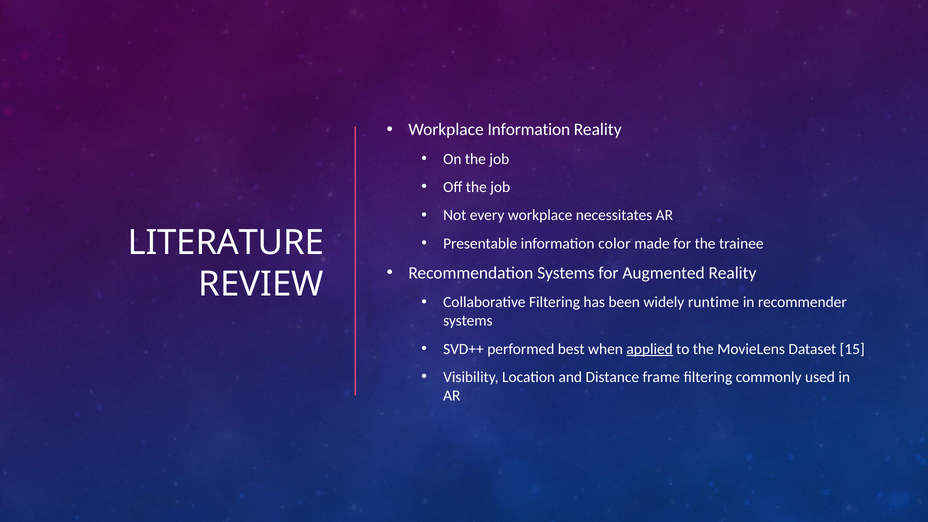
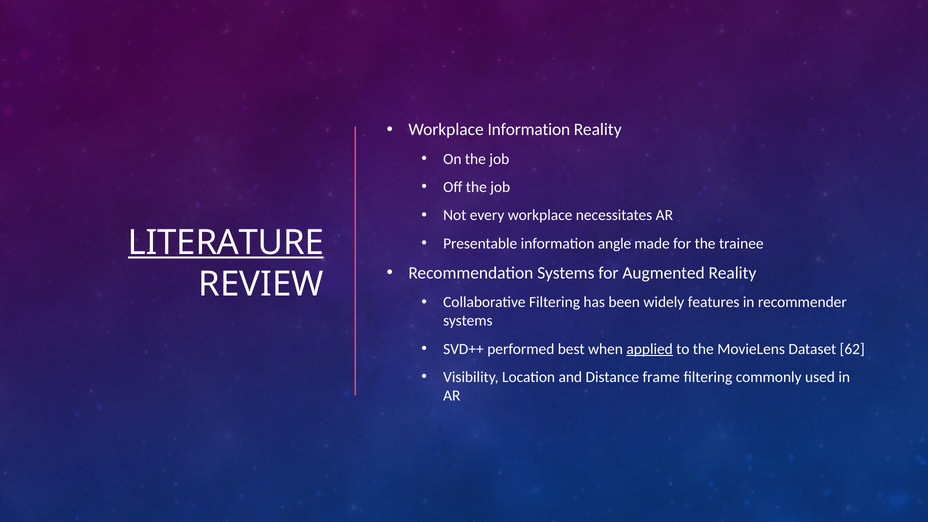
LITERATURE underline: none -> present
color: color -> angle
runtime: runtime -> features
15: 15 -> 62
